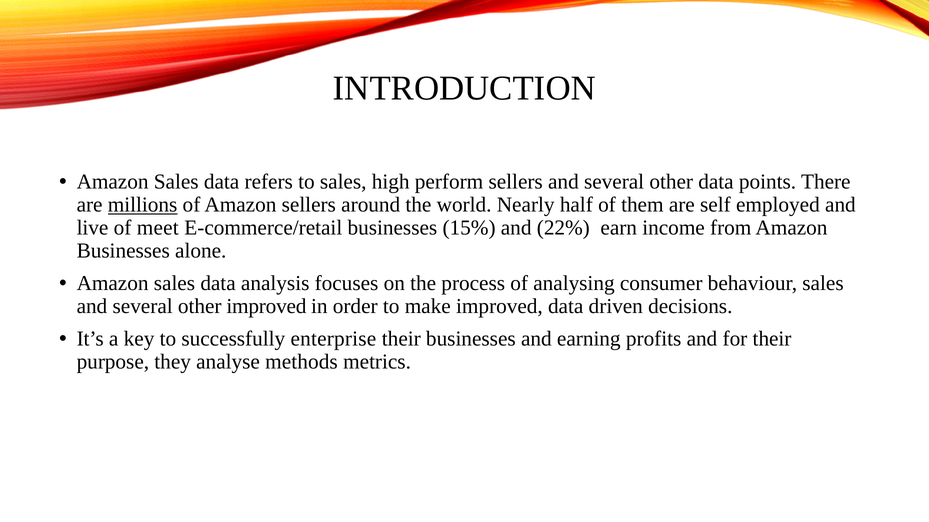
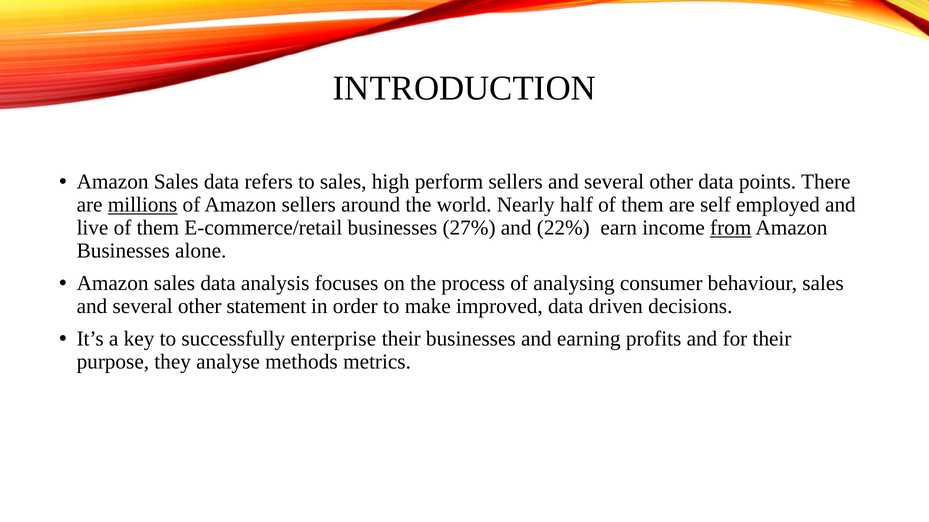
live of meet: meet -> them
15%: 15% -> 27%
from underline: none -> present
other improved: improved -> statement
